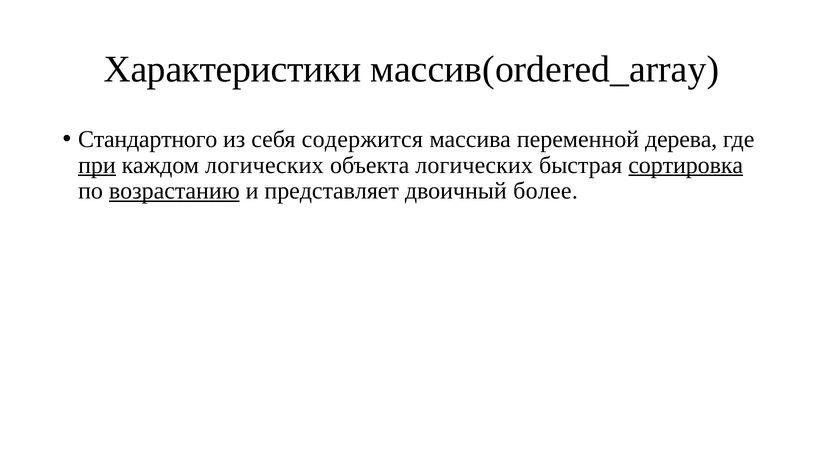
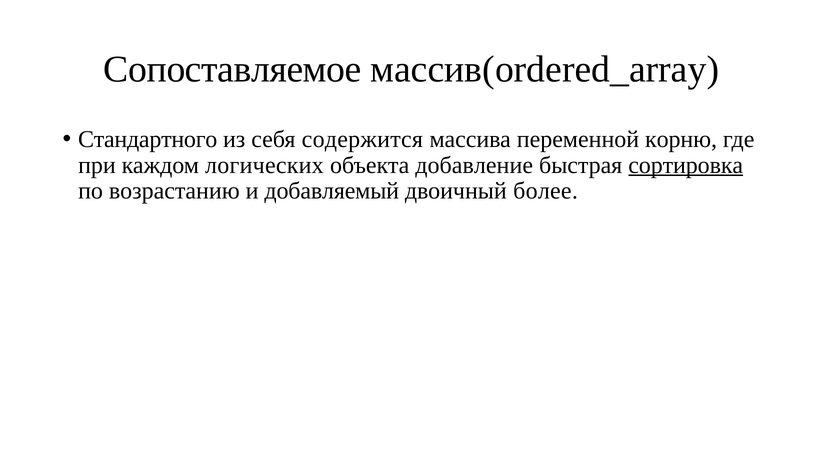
Характеристики: Характеристики -> Сопоставляемое
дерева: дерева -> корню
при underline: present -> none
объекта логических: логических -> добавление
возрастанию underline: present -> none
представляет: представляет -> добавляемый
